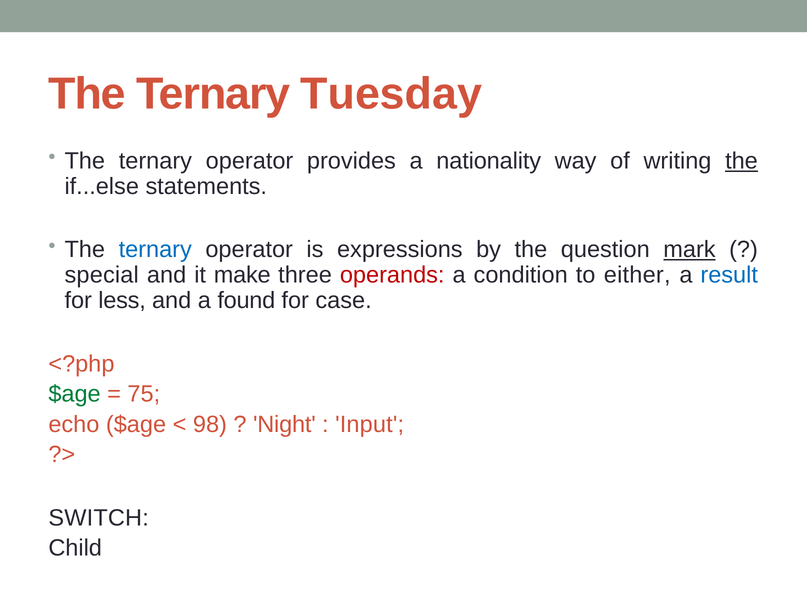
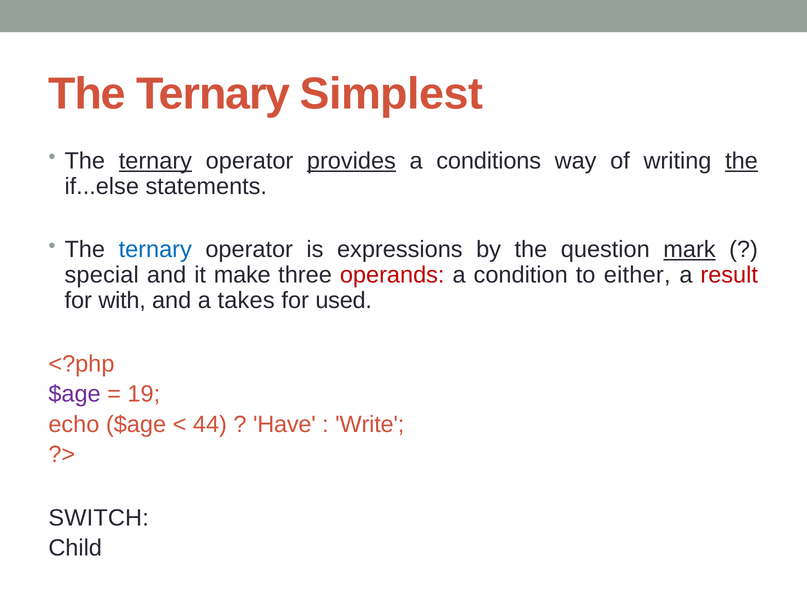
Tuesday: Tuesday -> Simplest
ternary at (155, 161) underline: none -> present
provides underline: none -> present
nationality: nationality -> conditions
result colour: blue -> red
less: less -> with
found: found -> takes
case: case -> used
$age at (75, 394) colour: green -> purple
75: 75 -> 19
98: 98 -> 44
Night: Night -> Have
Input: Input -> Write
